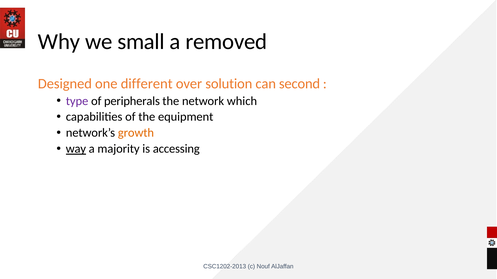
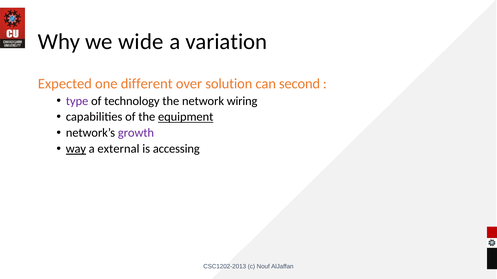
small: small -> wide
removed: removed -> variation
Designed: Designed -> Expected
peripherals: peripherals -> technology
which: which -> wiring
equipment underline: none -> present
growth colour: orange -> purple
majority: majority -> external
